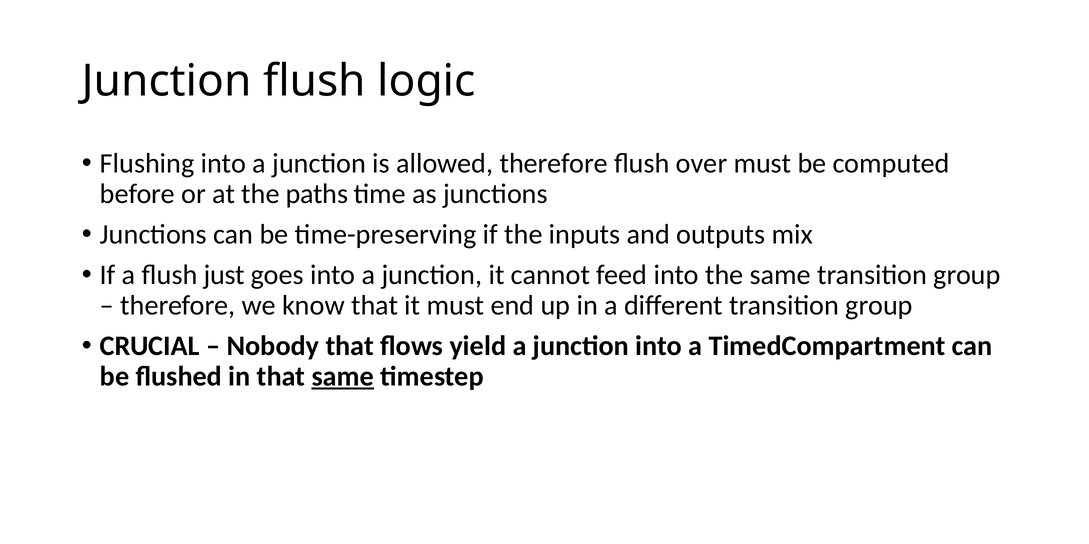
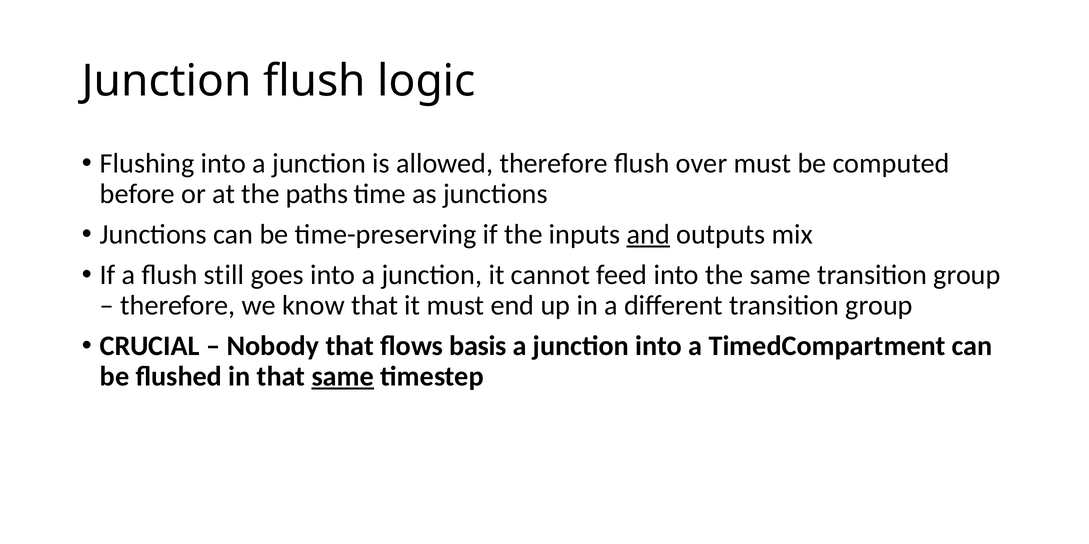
and underline: none -> present
just: just -> still
yield: yield -> basis
